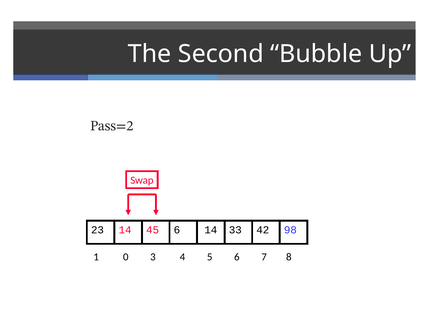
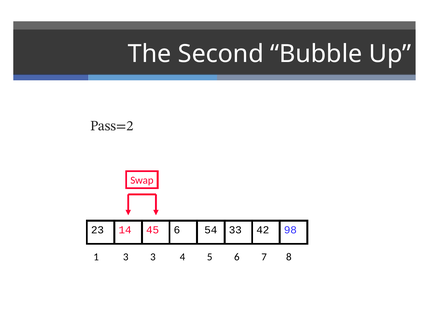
6 14: 14 -> 54
1 0: 0 -> 3
